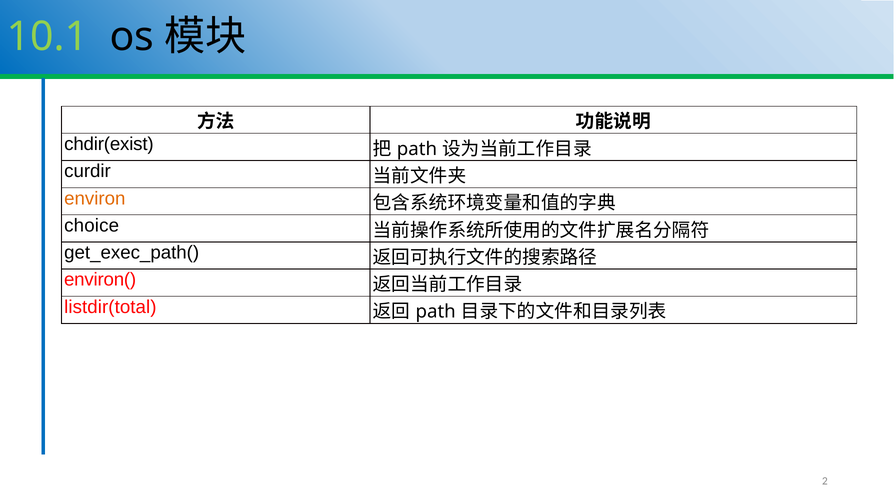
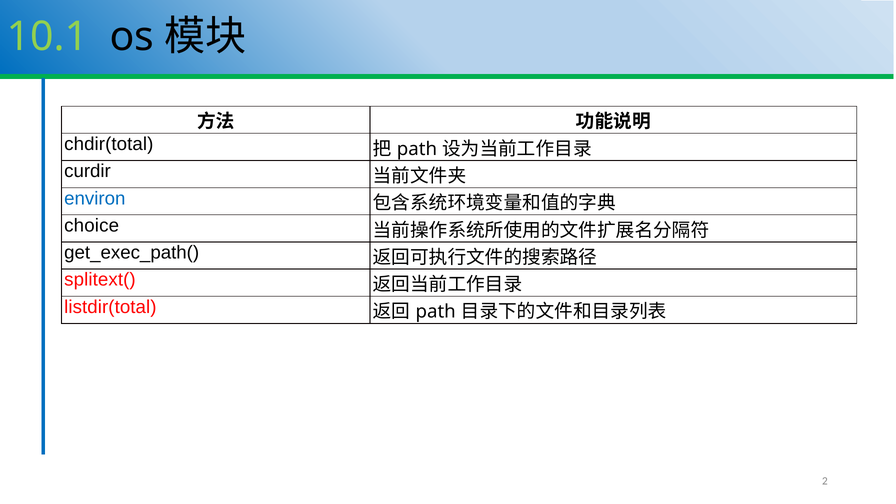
chdir(exist: chdir(exist -> chdir(total
environ colour: orange -> blue
environ(: environ( -> splitext(
